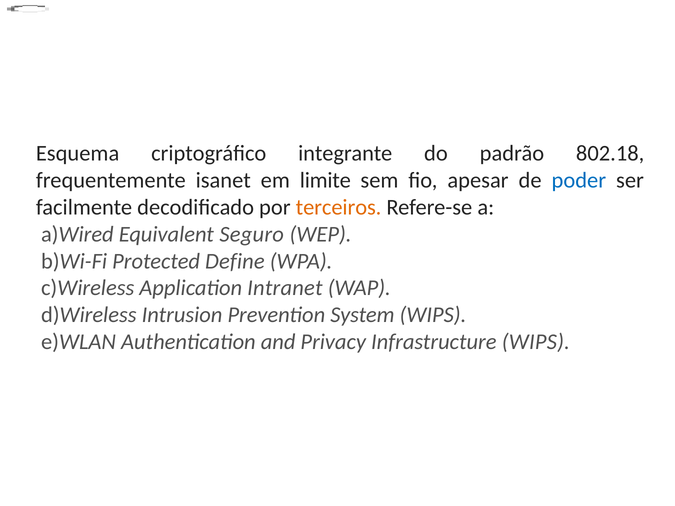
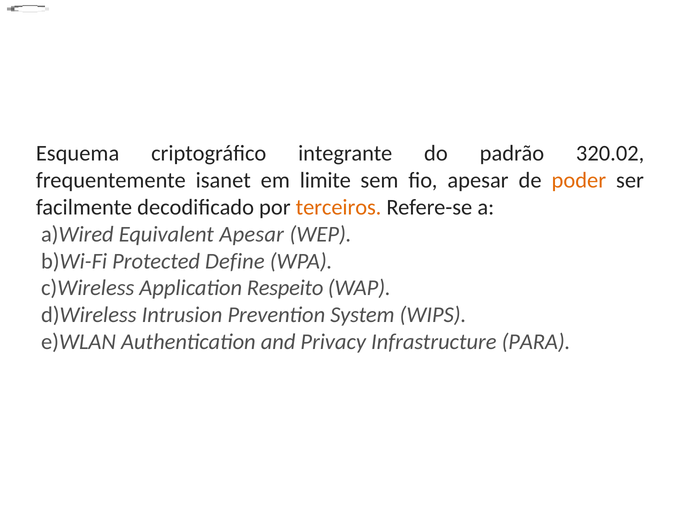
802.18: 802.18 -> 320.02
poder colour: blue -> orange
Equivalent Seguro: Seguro -> Apesar
Intranet: Intranet -> Respeito
Infrastructure WIPS: WIPS -> PARA
